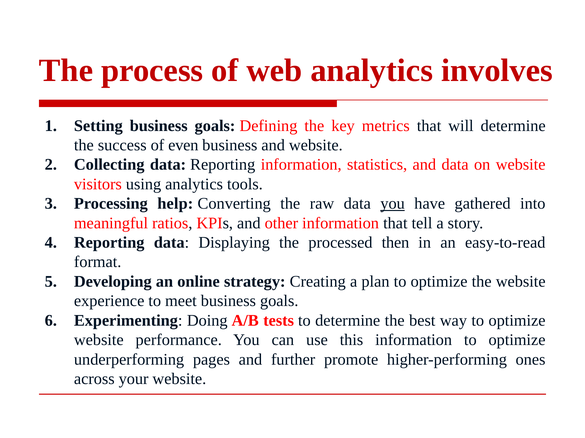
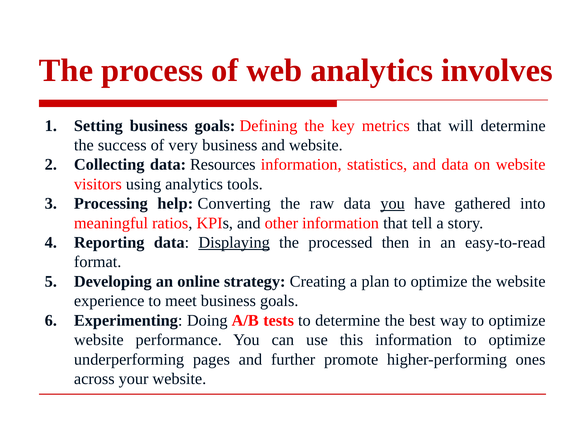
even: even -> very
data Reporting: Reporting -> Resources
Displaying underline: none -> present
